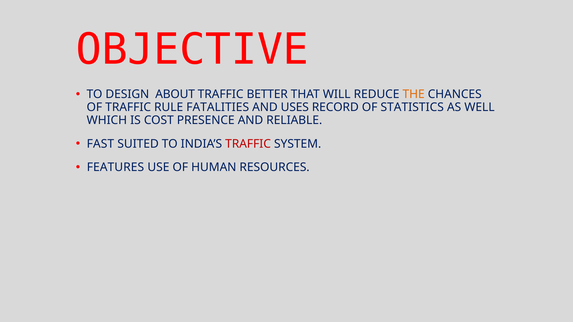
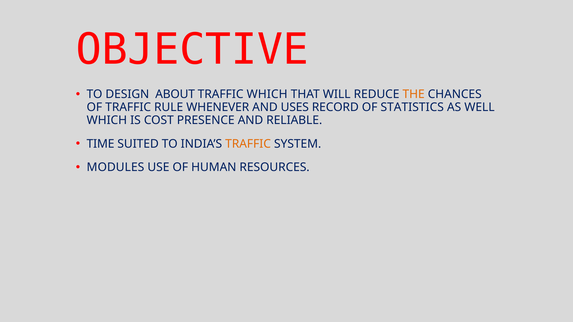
TRAFFIC BETTER: BETTER -> WHICH
FATALITIES: FATALITIES -> WHENEVER
FAST: FAST -> TIME
TRAFFIC at (248, 144) colour: red -> orange
FEATURES: FEATURES -> MODULES
